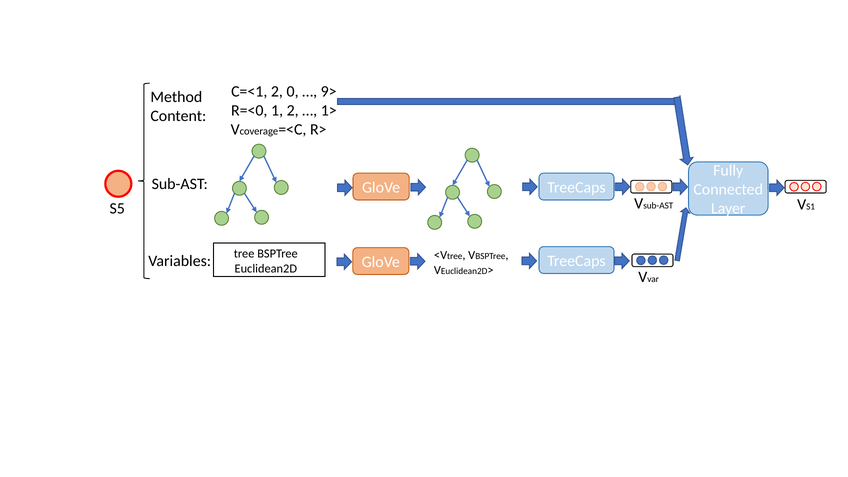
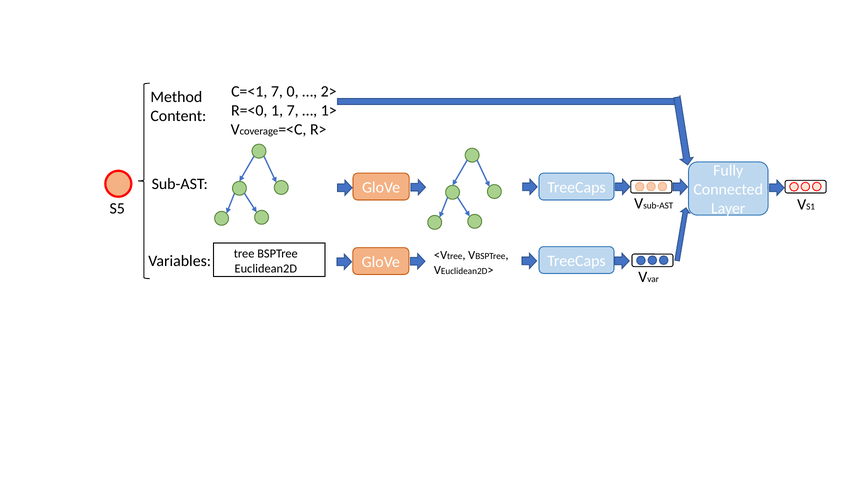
C=<1 2: 2 -> 7
9>: 9> -> 2>
1 2: 2 -> 7
